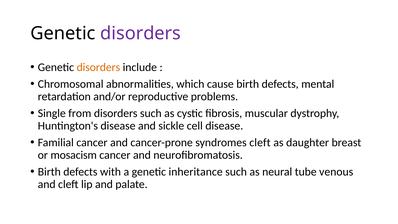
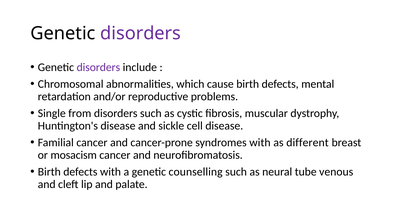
disorders at (98, 67) colour: orange -> purple
syndromes cleft: cleft -> with
daughter: daughter -> different
inheritance: inheritance -> counselling
